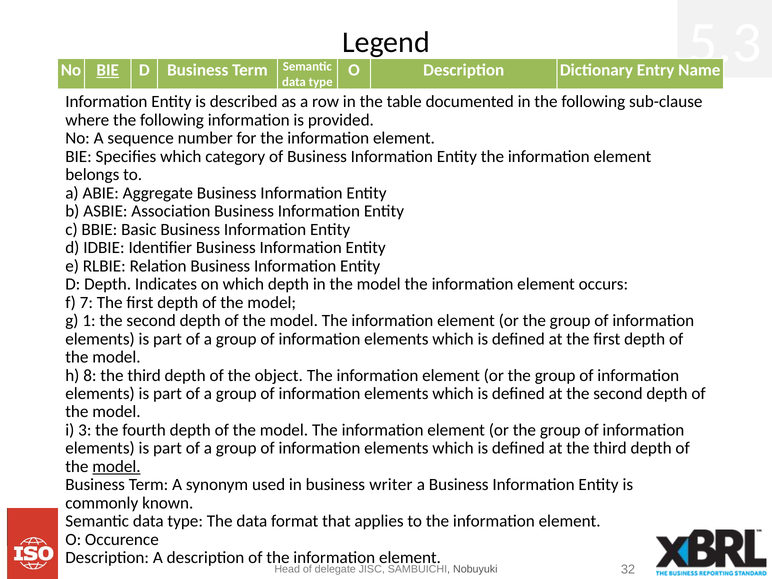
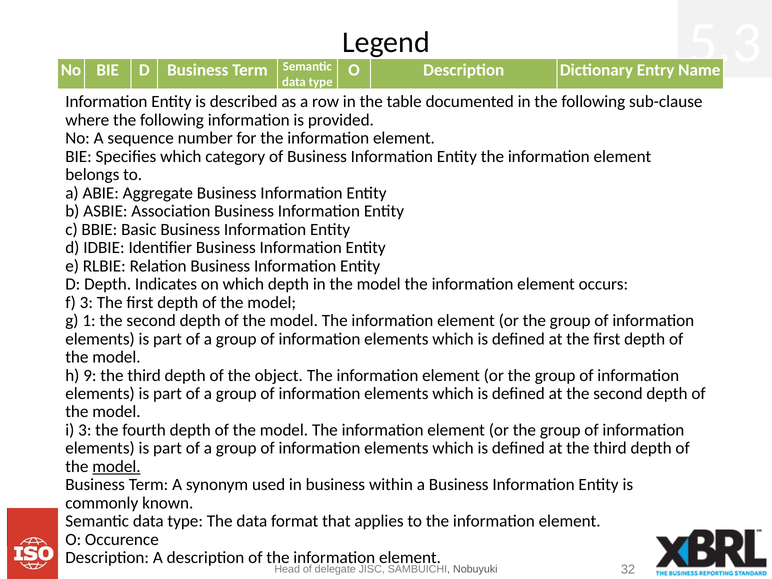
BIE at (108, 70) underline: present -> none
f 7: 7 -> 3
8: 8 -> 9
writer: writer -> within
